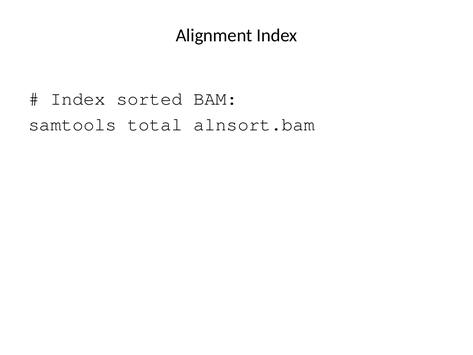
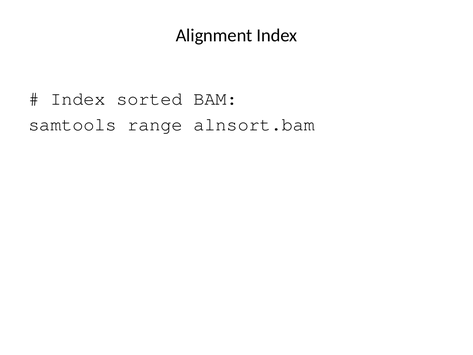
total: total -> range
